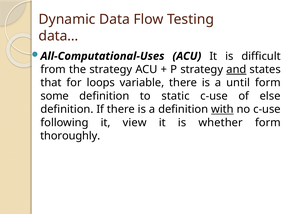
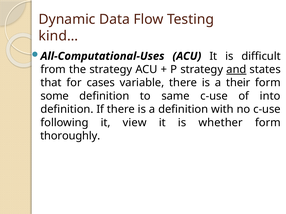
data…: data… -> kind…
loops: loops -> cases
until: until -> their
static: static -> same
else: else -> into
with underline: present -> none
